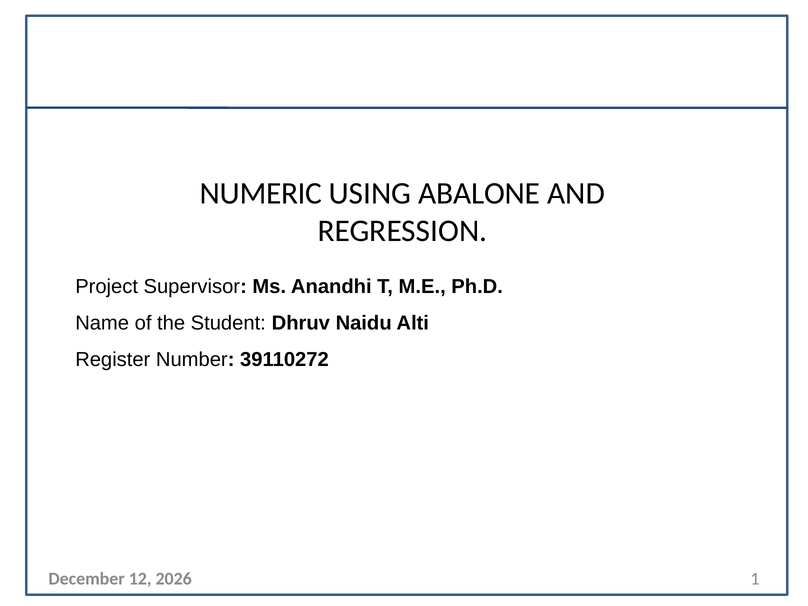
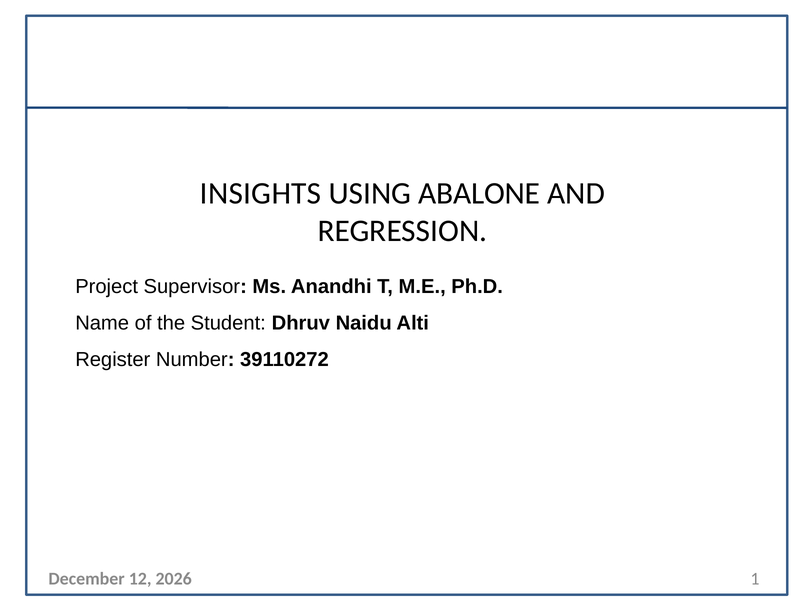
NUMERIC: NUMERIC -> INSIGHTS
